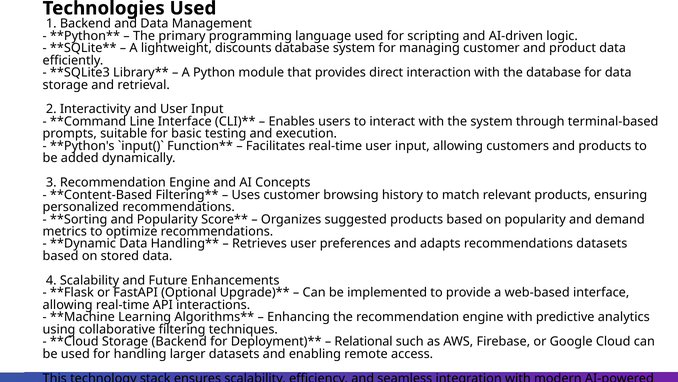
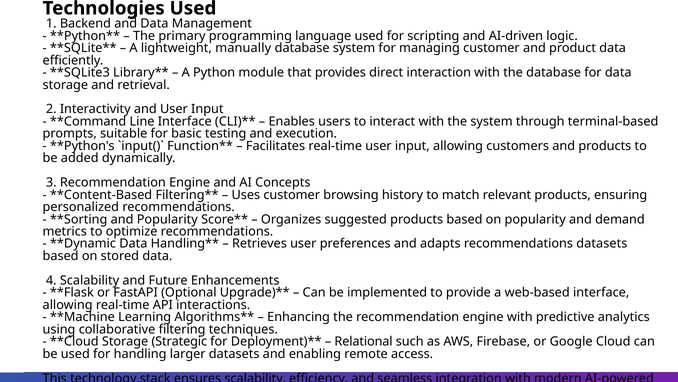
discounts: discounts -> manually
Storage Backend: Backend -> Strategic
